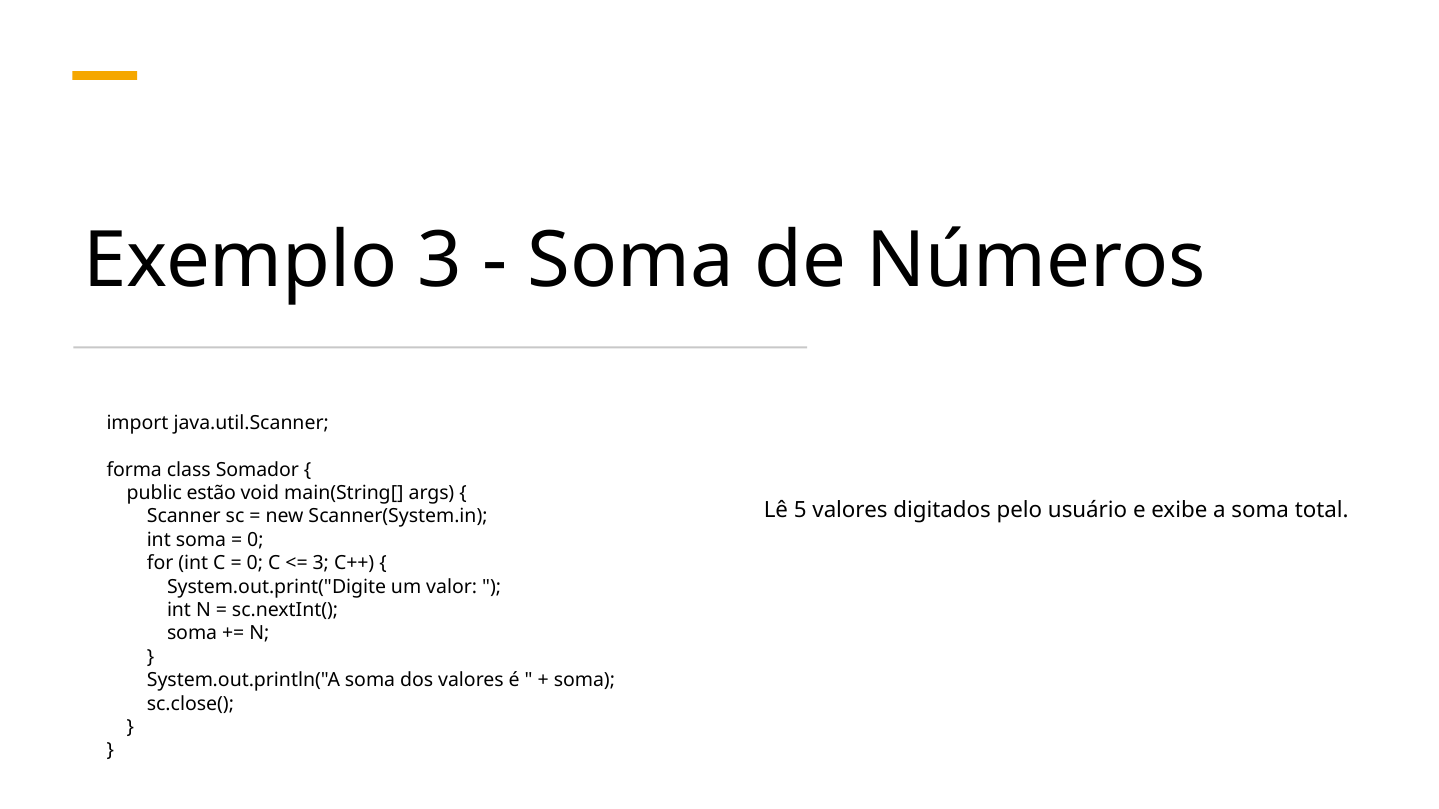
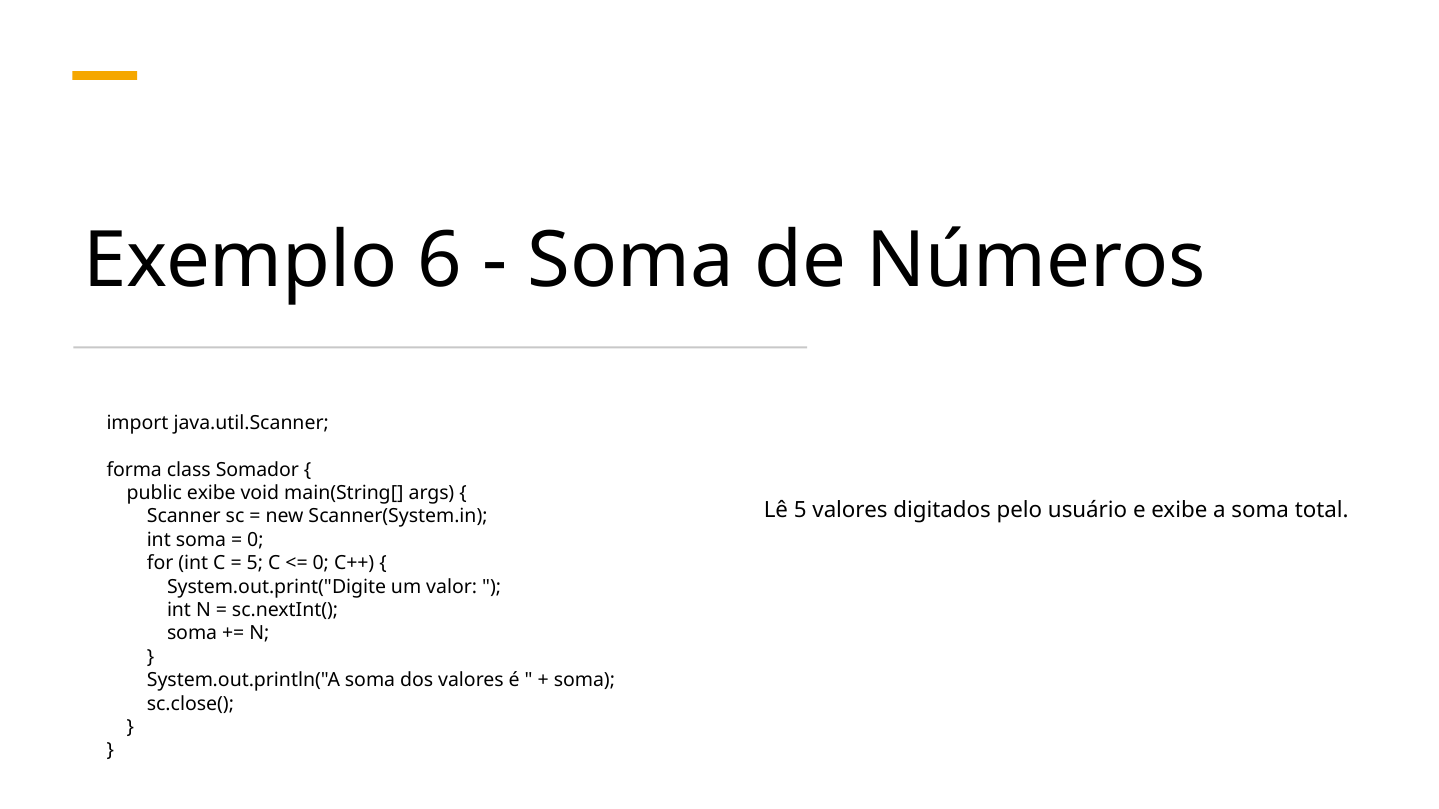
Exemplo 3: 3 -> 6
public estão: estão -> exibe
0 at (255, 564): 0 -> 5
3 at (321, 564): 3 -> 0
